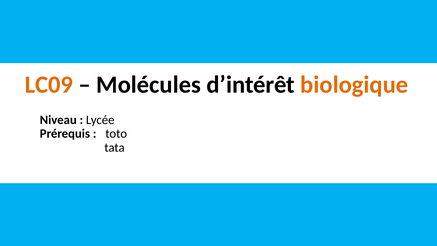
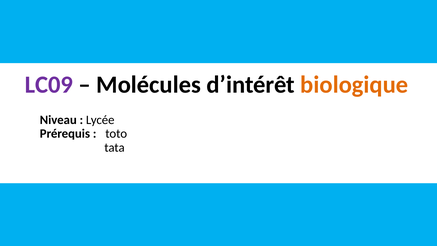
LC09 colour: orange -> purple
